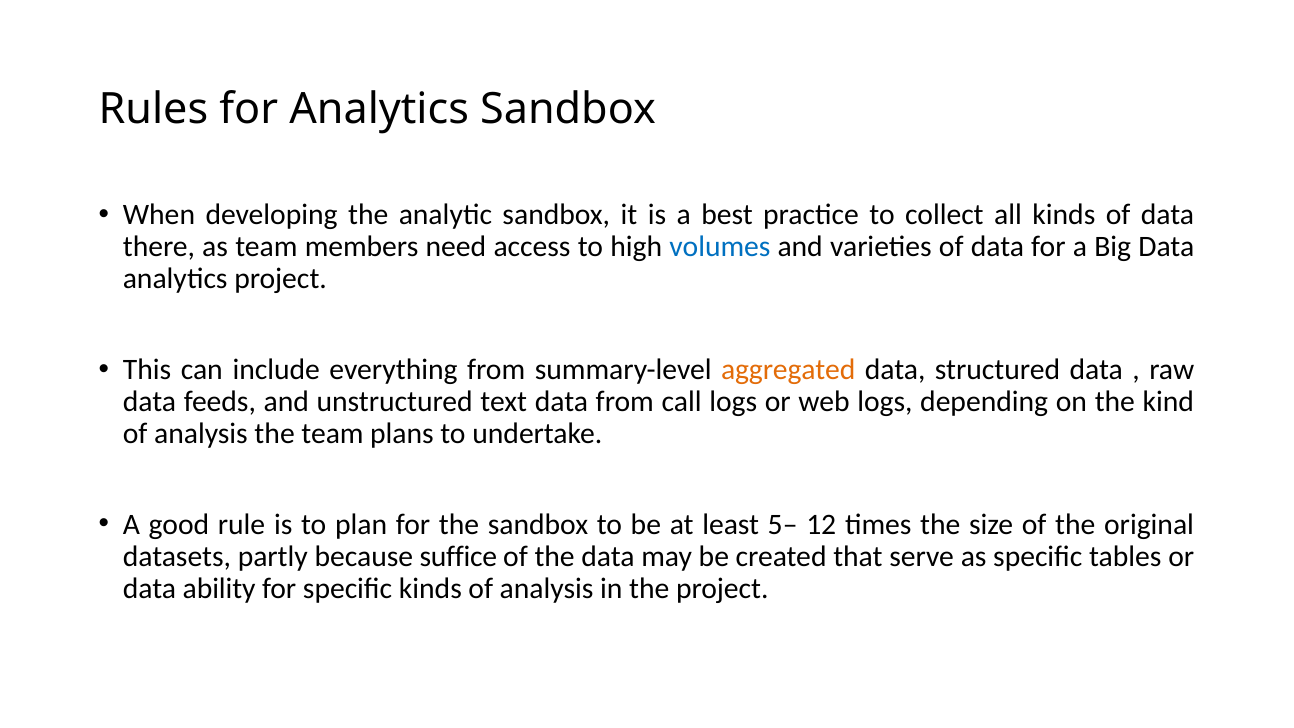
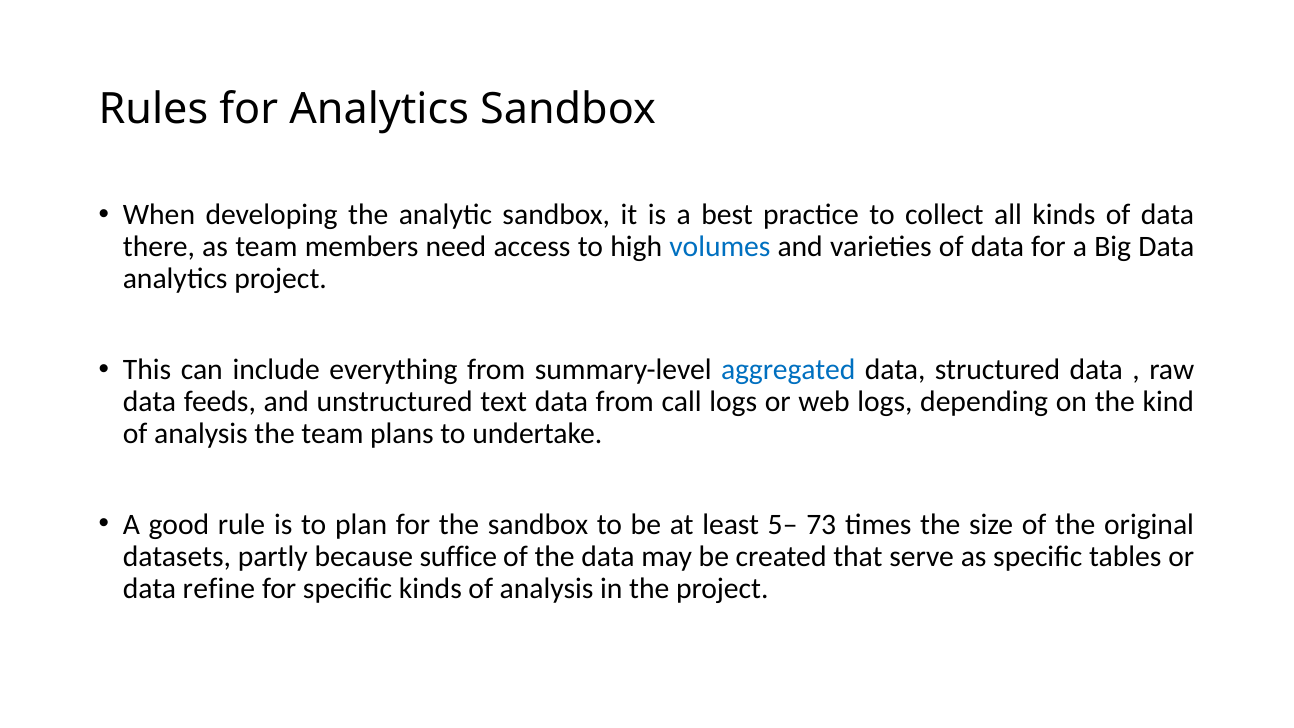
aggregated colour: orange -> blue
12: 12 -> 73
ability: ability -> refine
